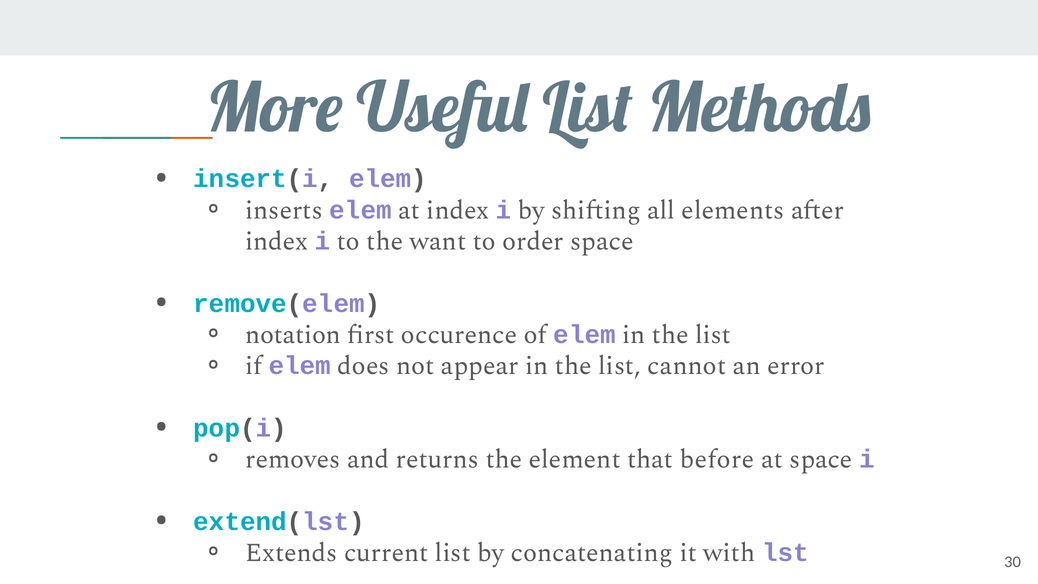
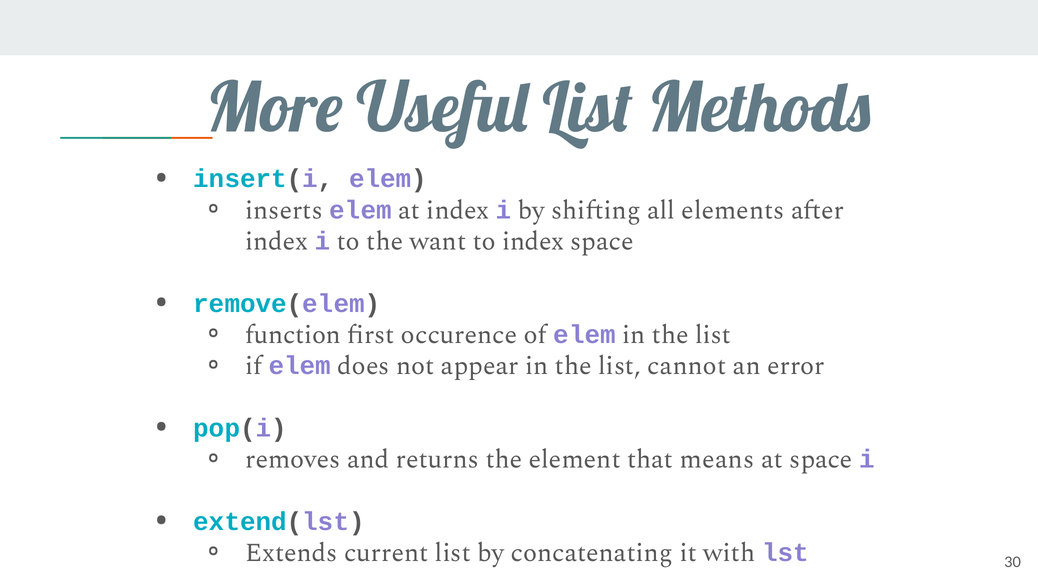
to order: order -> index
notation: notation -> function
before: before -> means
